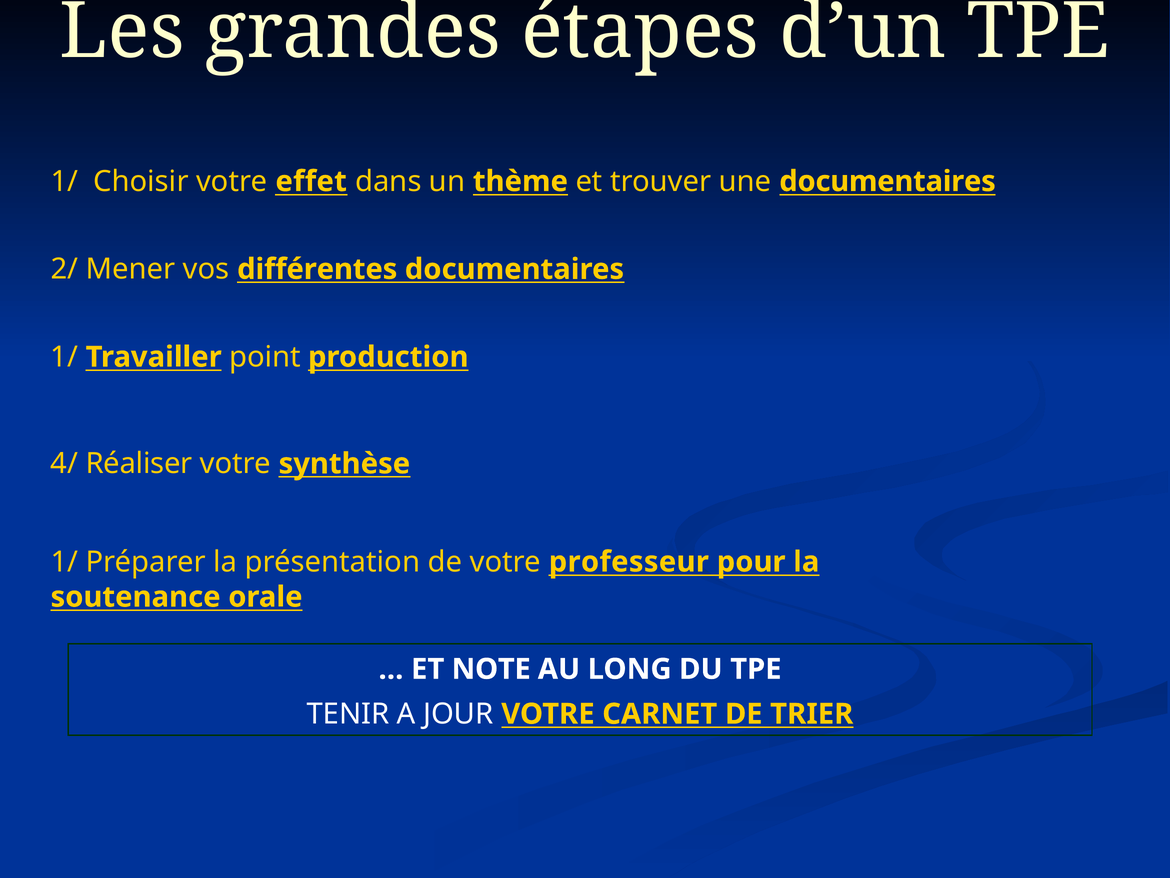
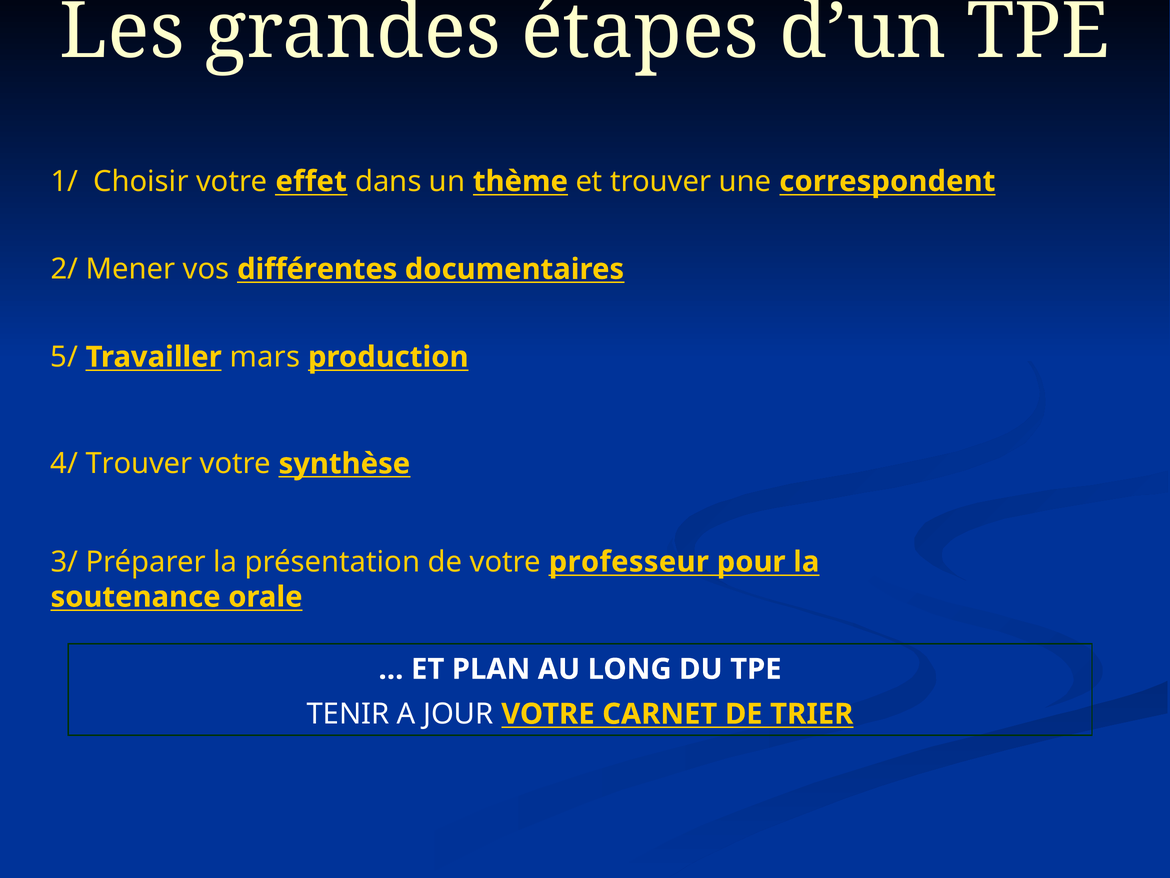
une documentaires: documentaires -> correspondent
1/ at (64, 357): 1/ -> 5/
point: point -> mars
4/ Réaliser: Réaliser -> Trouver
1/ at (64, 562): 1/ -> 3/
NOTE: NOTE -> PLAN
